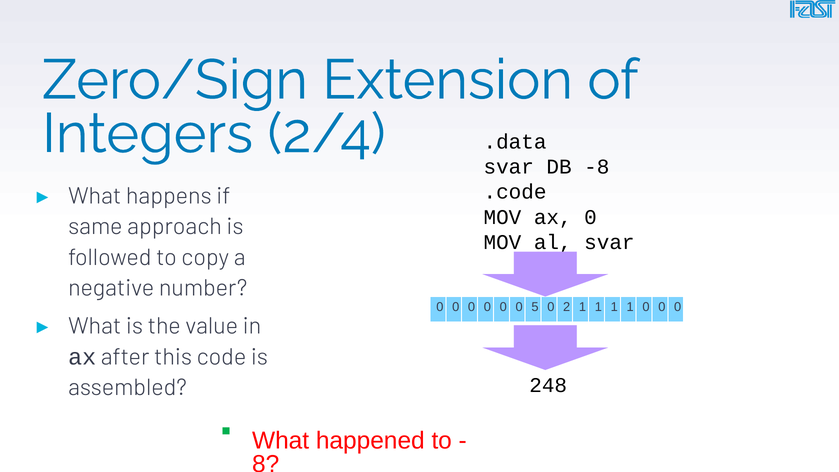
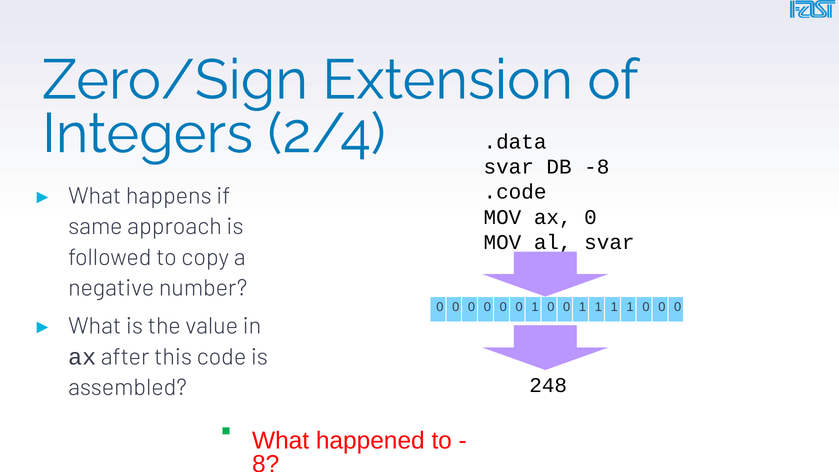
0 0 0 5: 5 -> 1
2 at (567, 307): 2 -> 0
